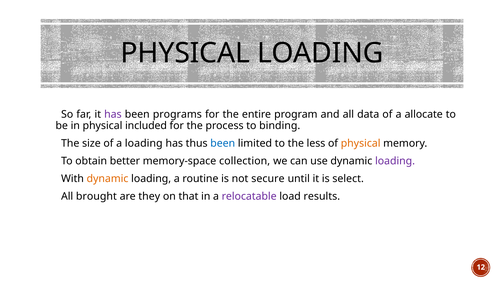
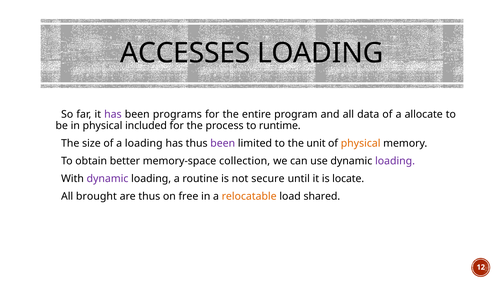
PHYSICAL at (185, 53): PHYSICAL -> ACCESSES
binding: binding -> runtime
been at (223, 143) colour: blue -> purple
less: less -> unit
dynamic at (108, 178) colour: orange -> purple
select: select -> locate
are they: they -> thus
that: that -> free
relocatable colour: purple -> orange
results: results -> shared
